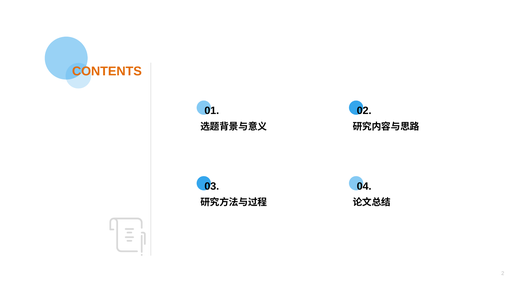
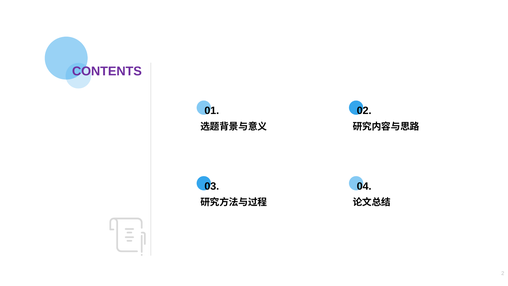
CONTENTS colour: orange -> purple
